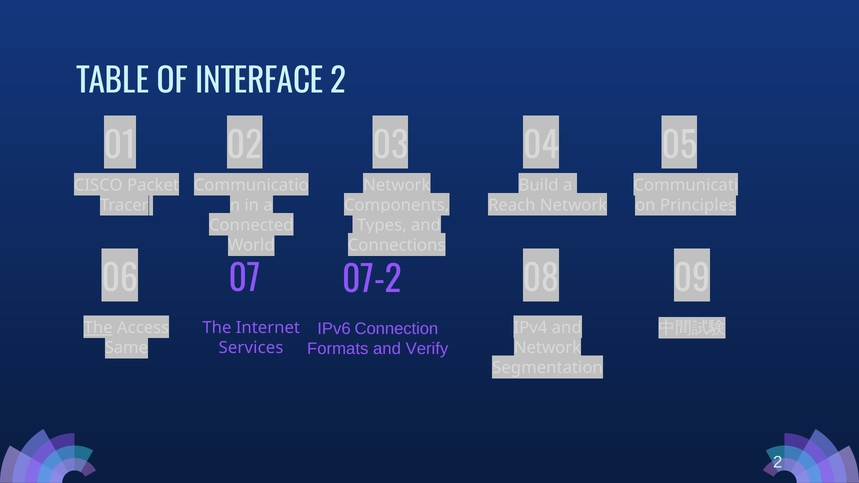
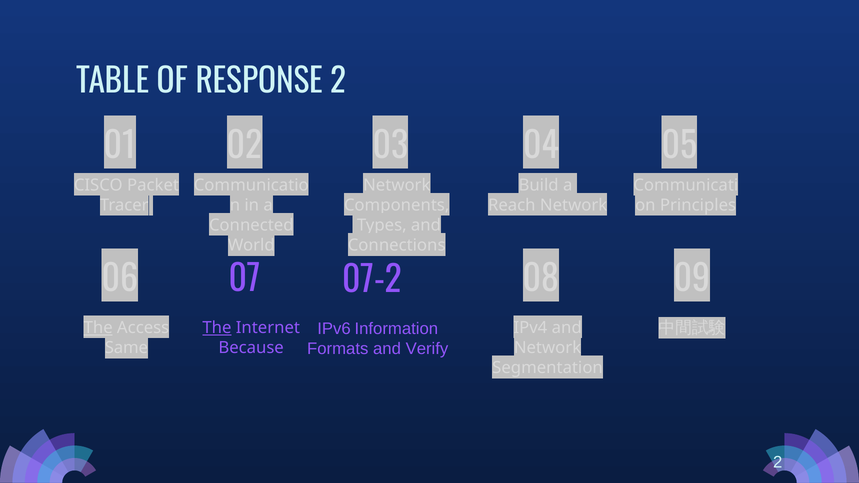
INTERFACE: INTERFACE -> RESPONSE
Connection: Connection -> Information
The at (217, 328) underline: none -> present
Services: Services -> Because
